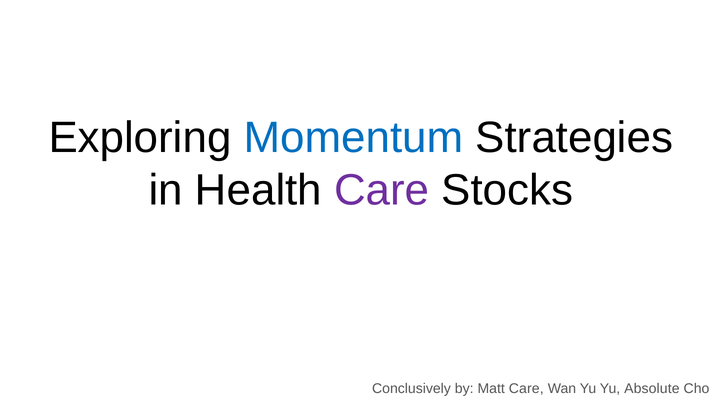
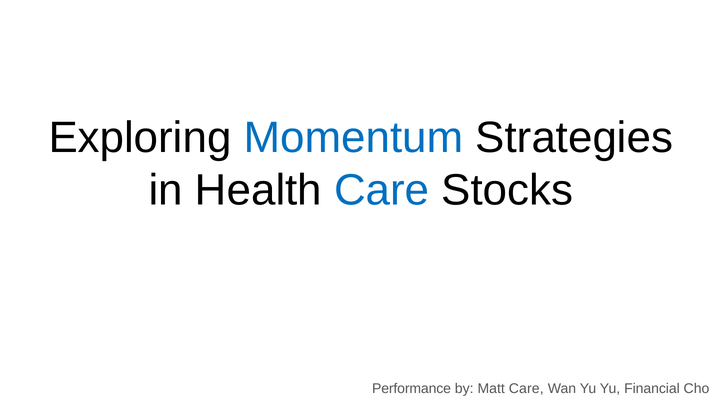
Care at (382, 190) colour: purple -> blue
Conclusively: Conclusively -> Performance
Absolute: Absolute -> Financial
